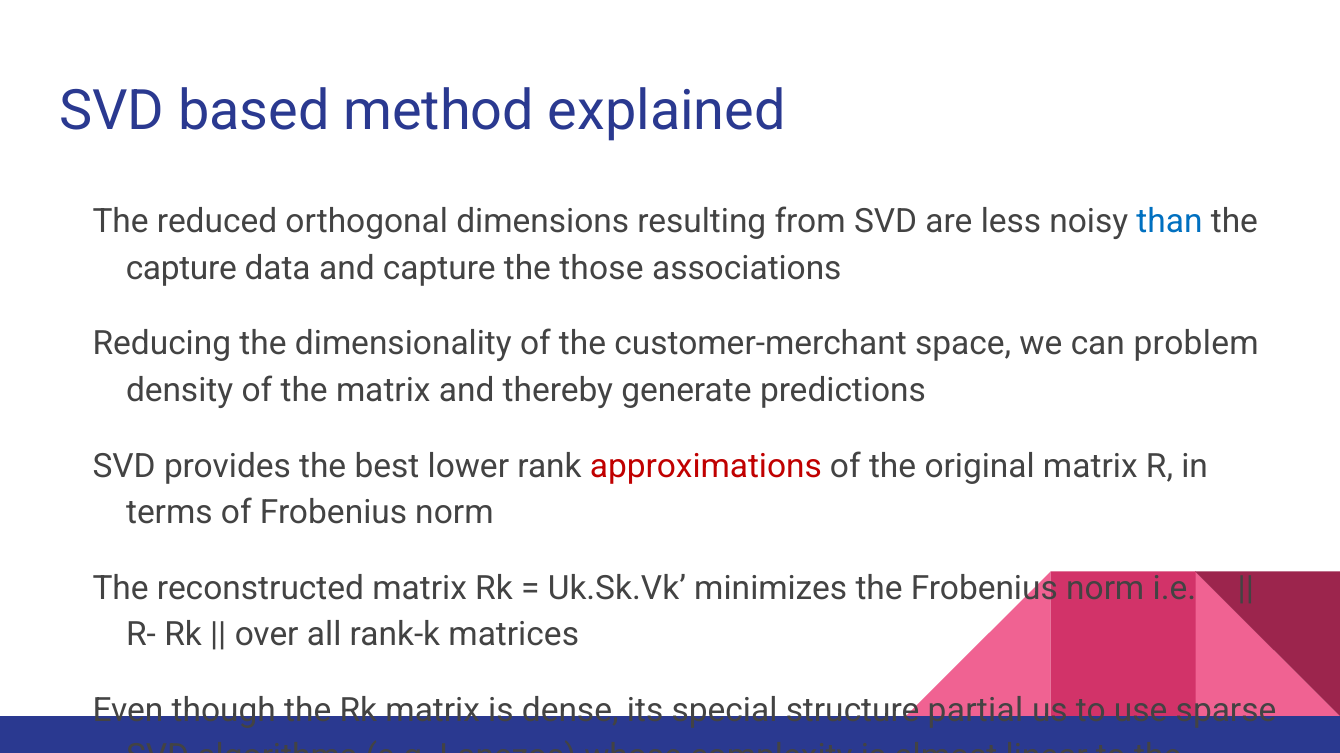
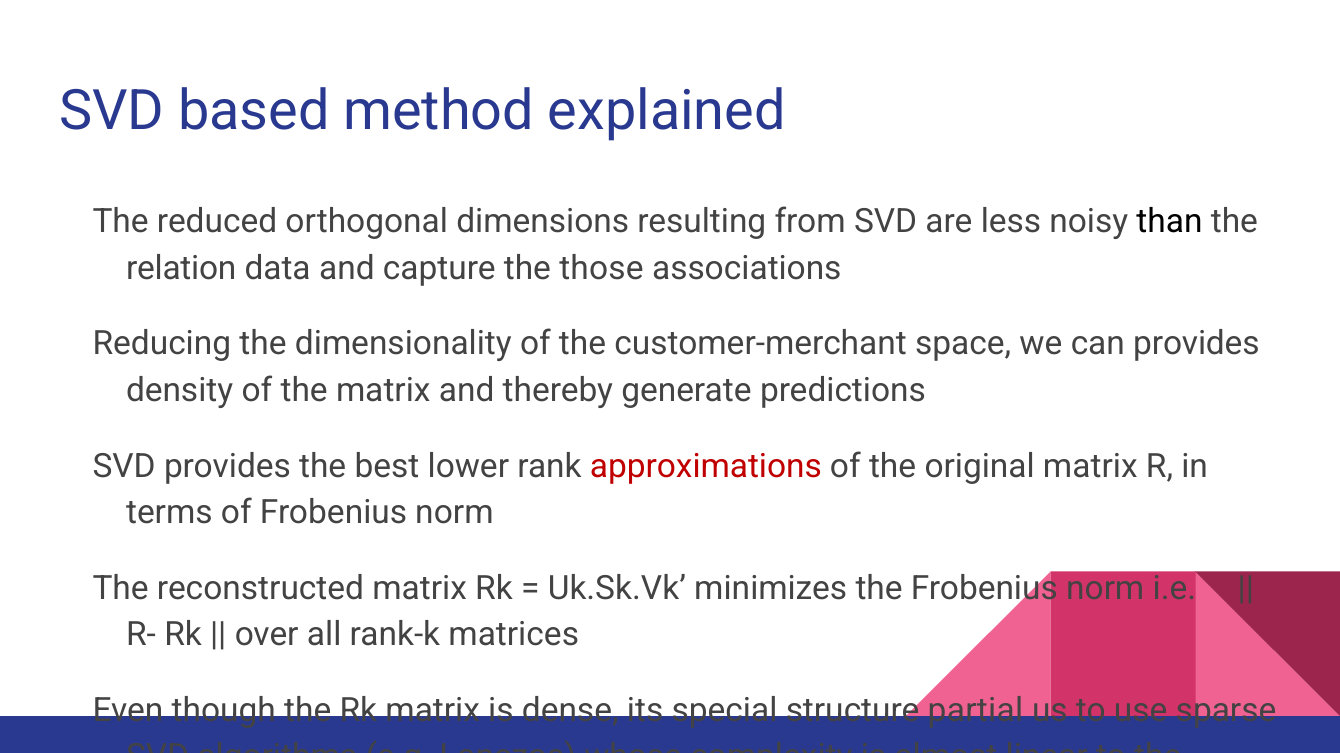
than colour: blue -> black
capture at (181, 268): capture -> relation
can problem: problem -> provides
